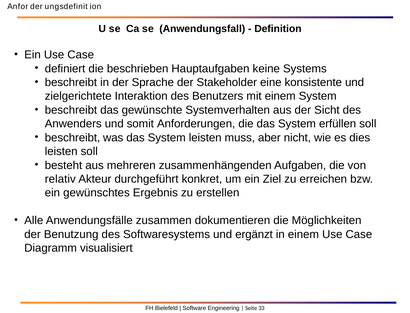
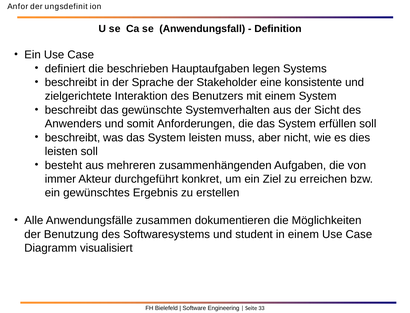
keine: keine -> legen
relativ: relativ -> immer
ergänzt: ergänzt -> student
